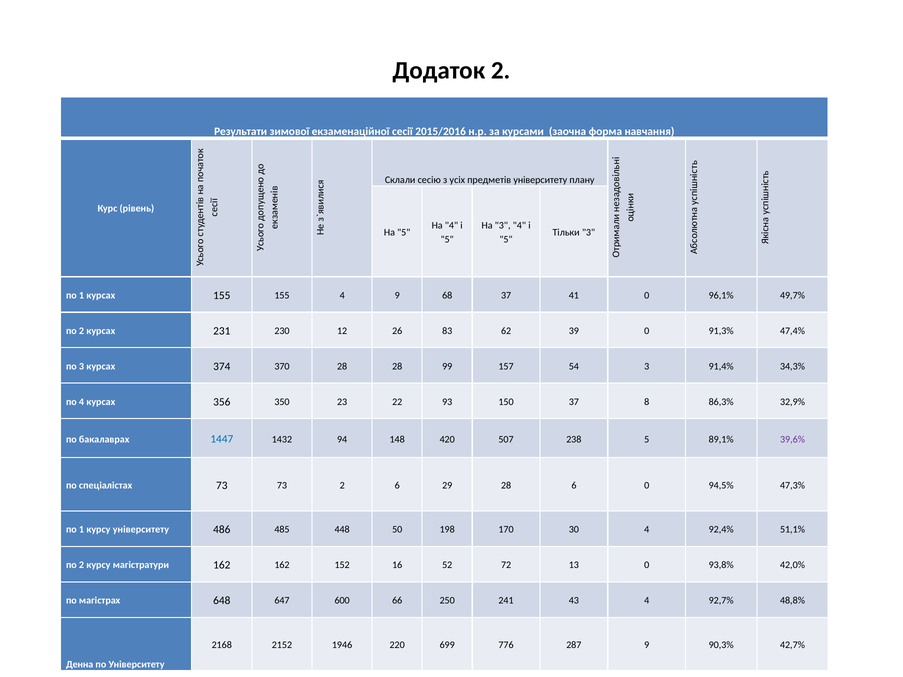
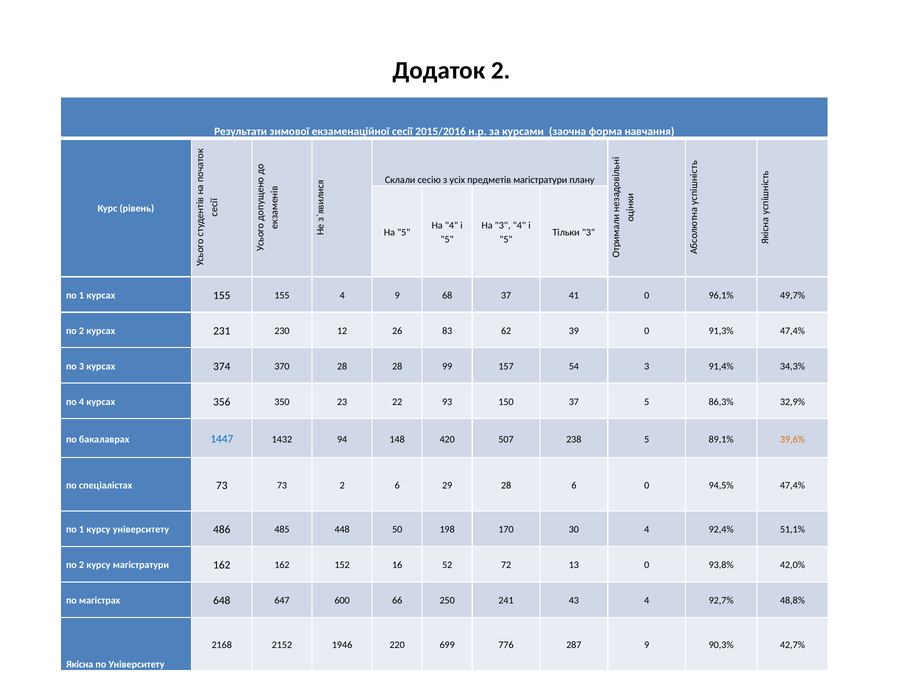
предметів університету: університету -> магістратури
37 8: 8 -> 5
39,6% colour: purple -> orange
94,5% 47,3%: 47,3% -> 47,4%
Денна: Денна -> Якісна
